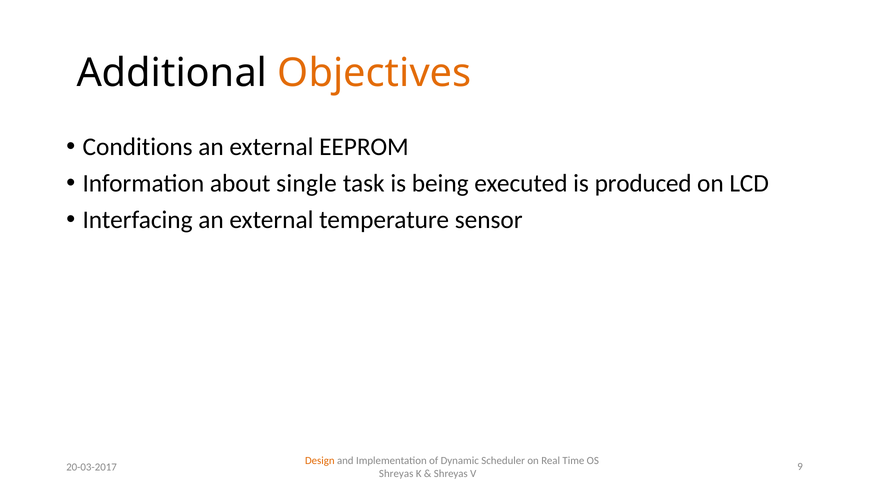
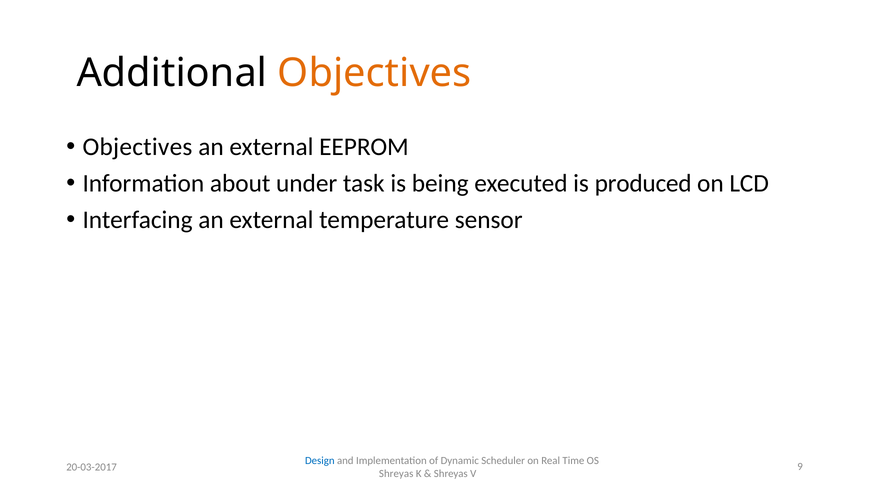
Conditions at (138, 147): Conditions -> Objectives
single: single -> under
Design colour: orange -> blue
